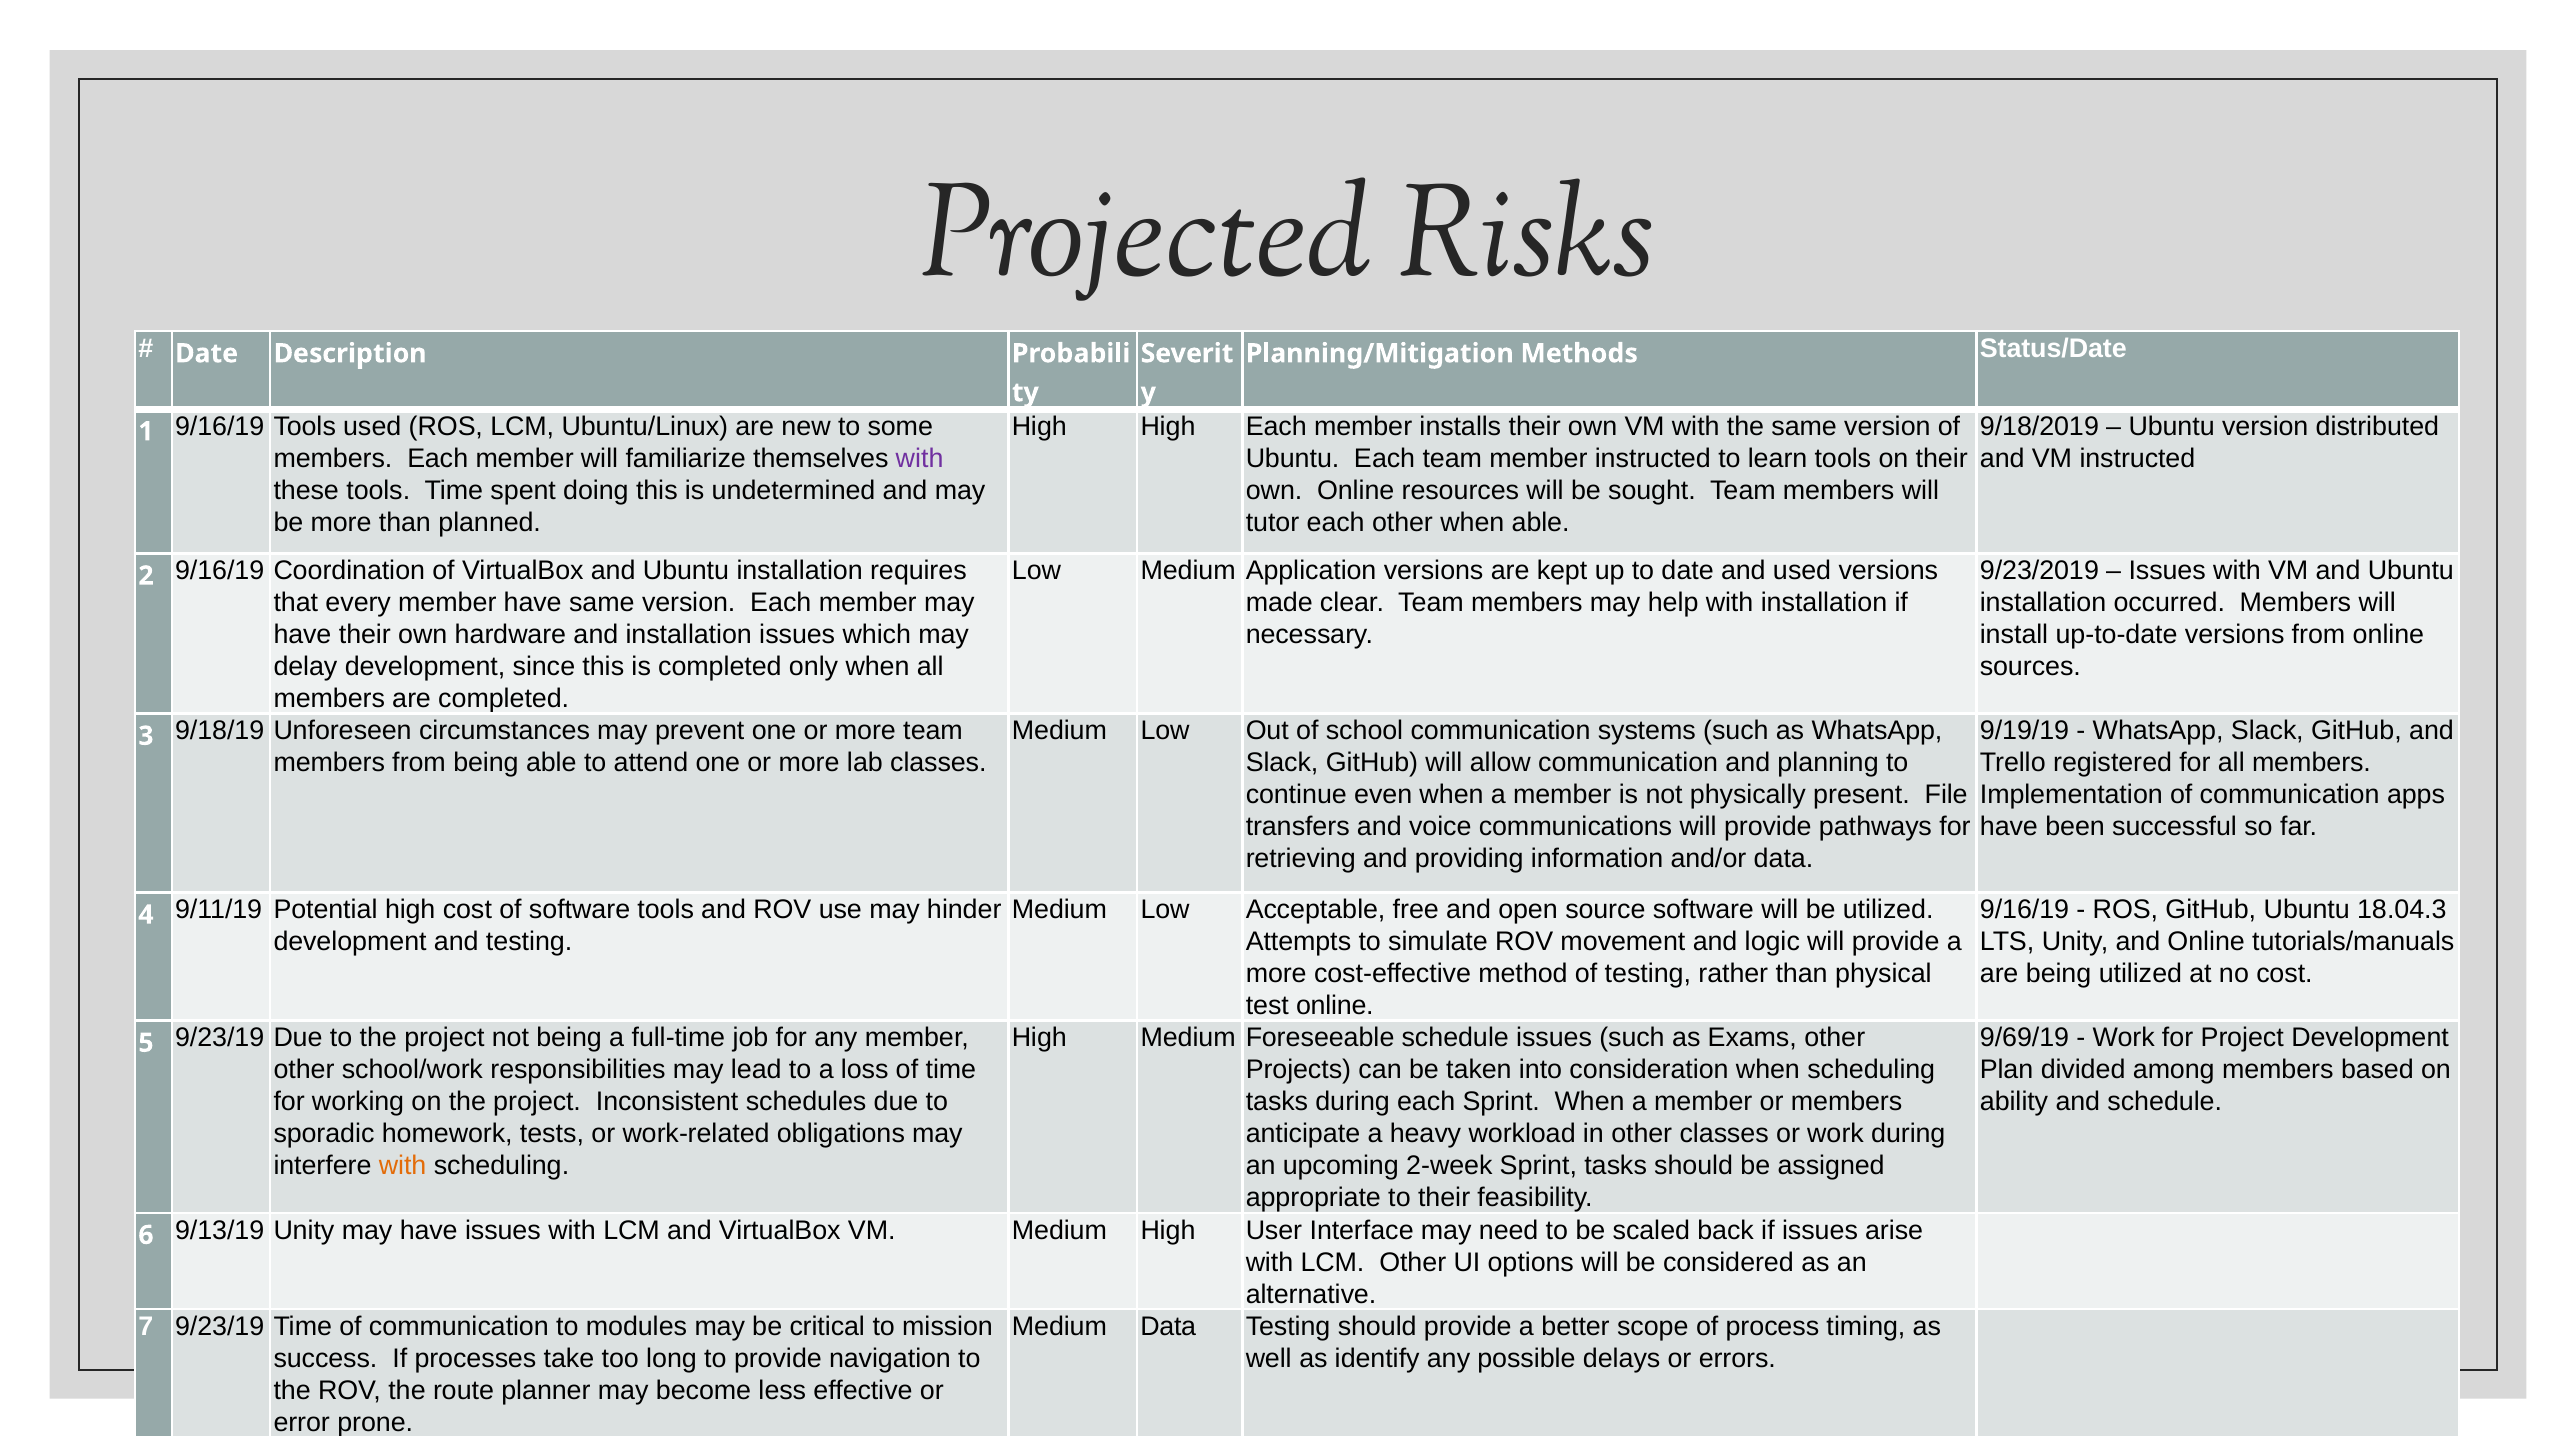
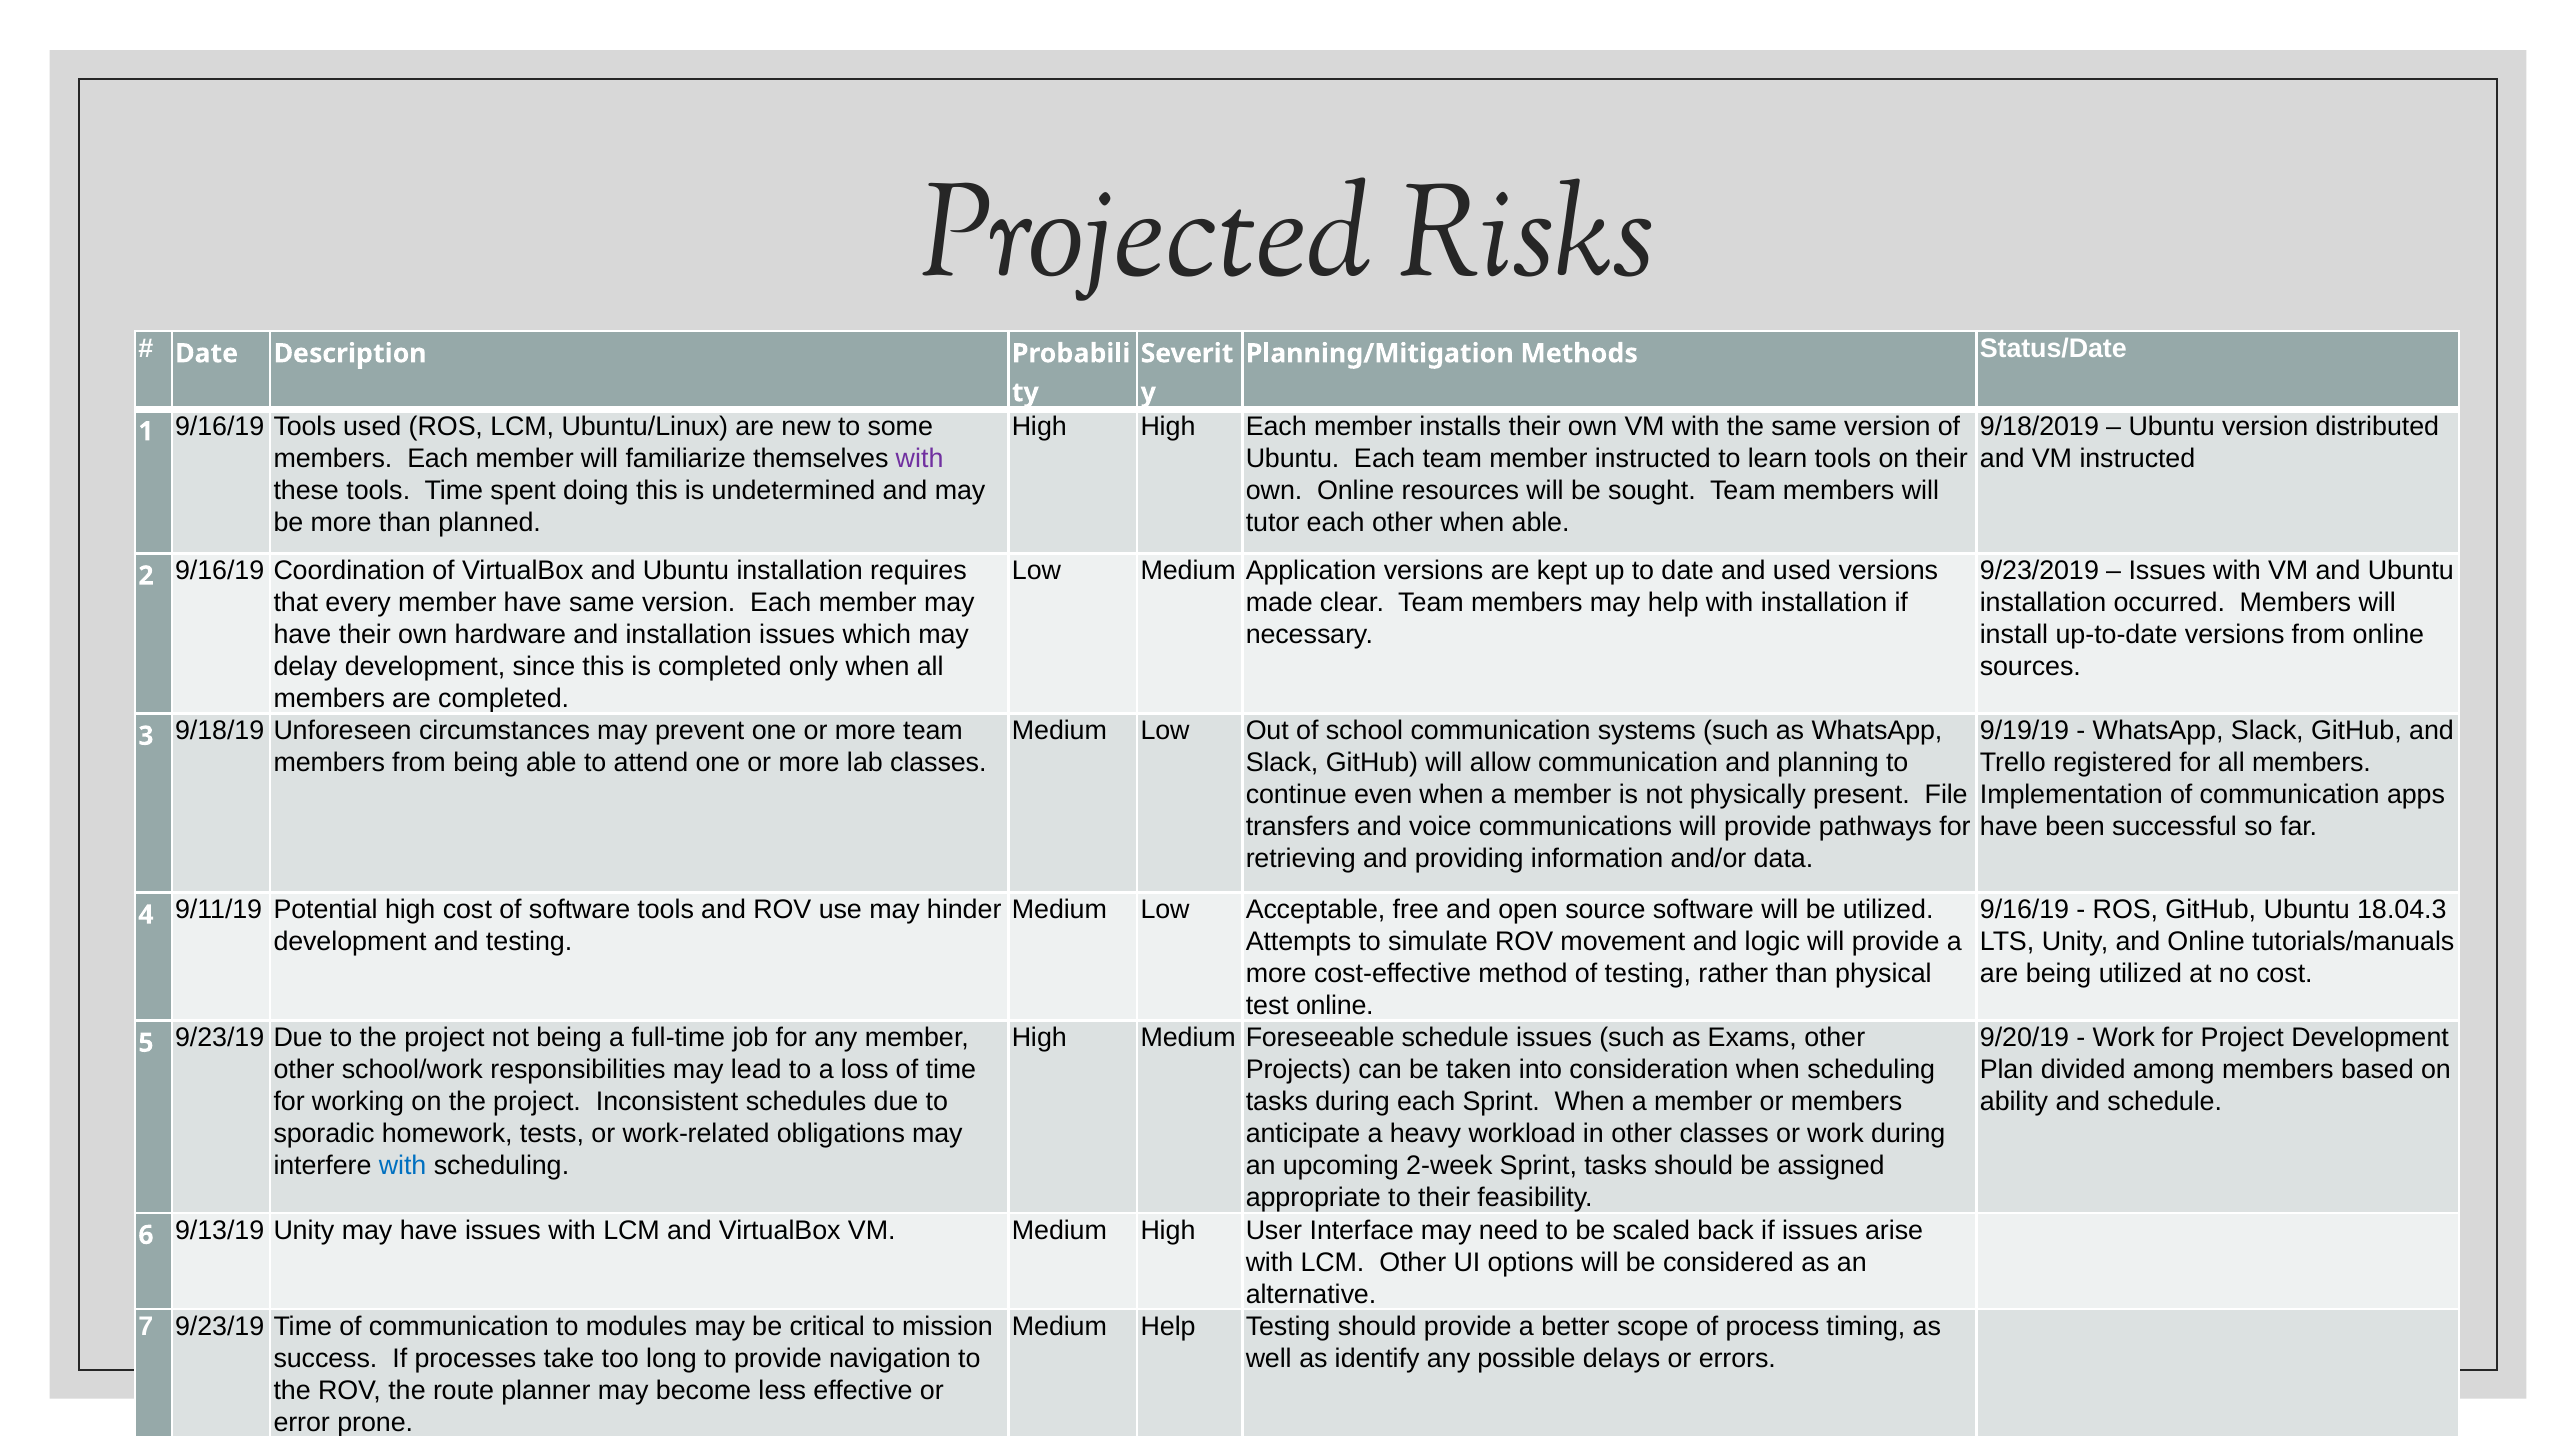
9/69/19: 9/69/19 -> 9/20/19
with at (403, 1166) colour: orange -> blue
Medium Data: Data -> Help
